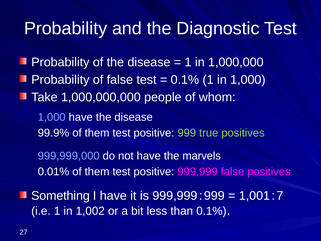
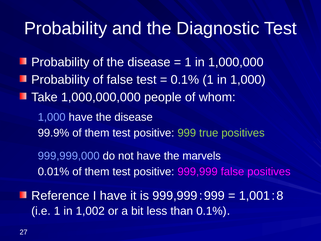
Something: Something -> Reference
7: 7 -> 8
